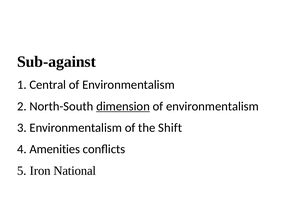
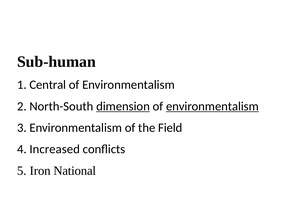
Sub-against: Sub-against -> Sub-human
environmentalism at (212, 106) underline: none -> present
Shift: Shift -> Field
Amenities: Amenities -> Increased
